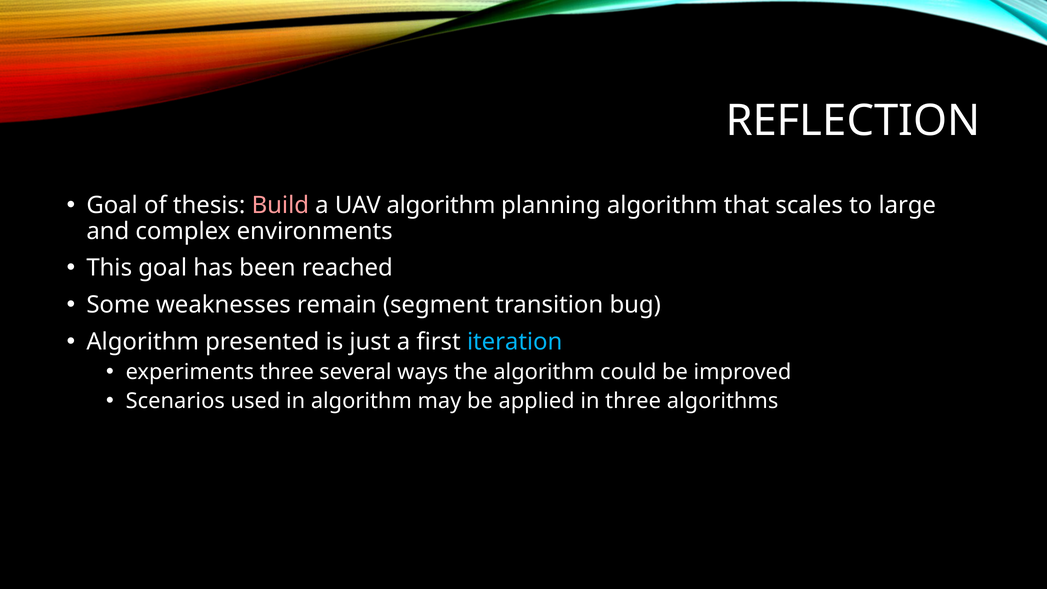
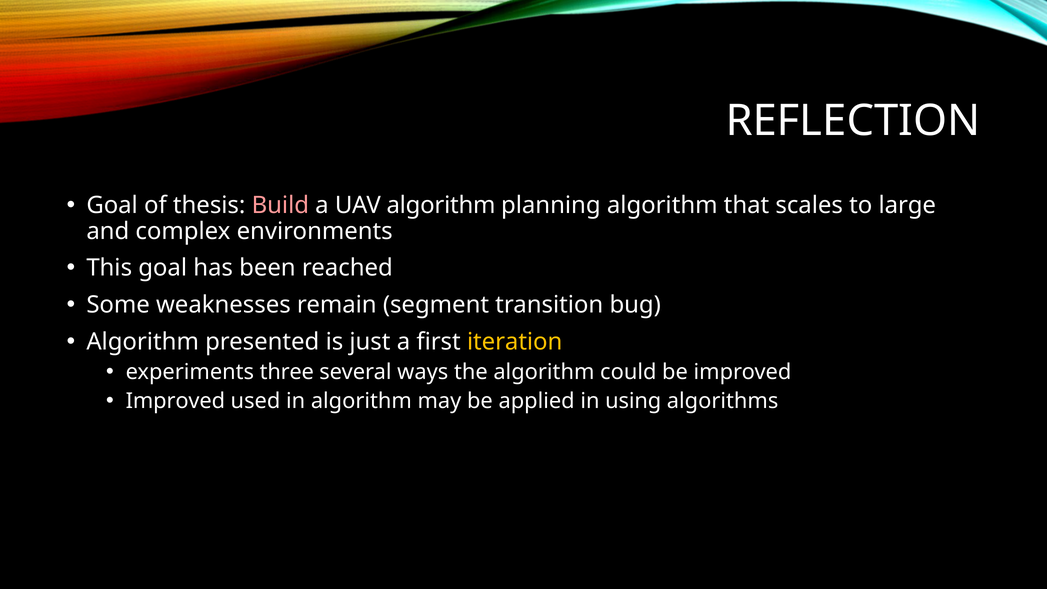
iteration colour: light blue -> yellow
Scenarios at (175, 401): Scenarios -> Improved
in three: three -> using
